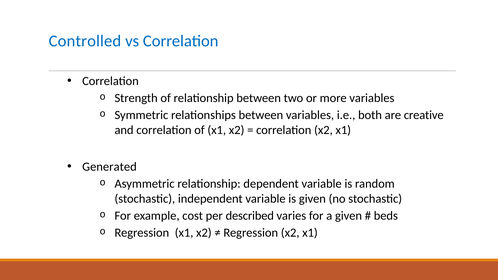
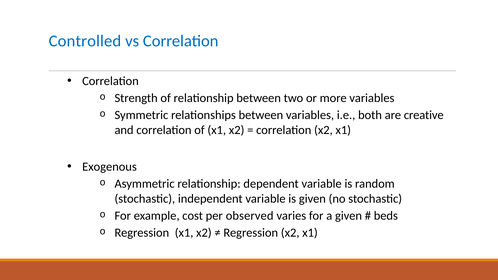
Generated: Generated -> Exogenous
described: described -> observed
